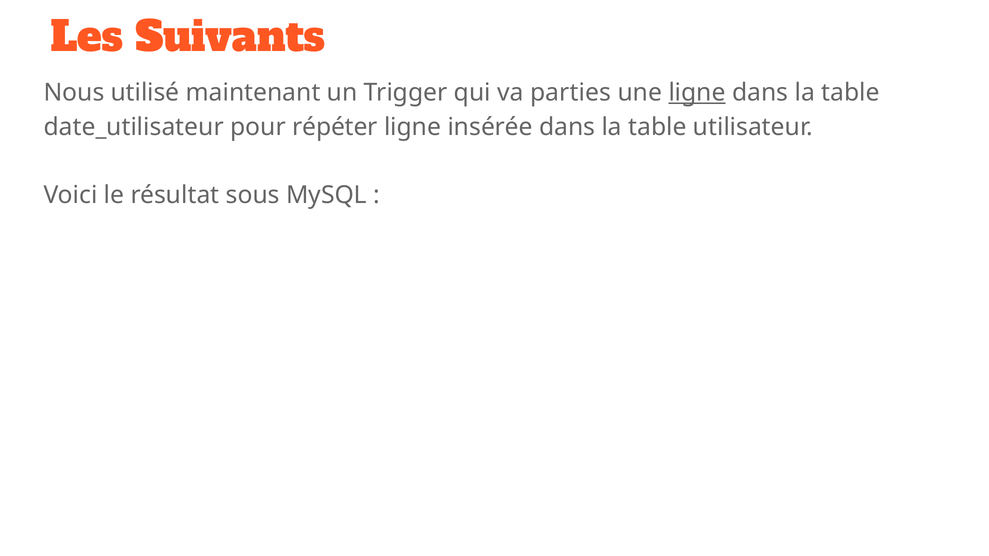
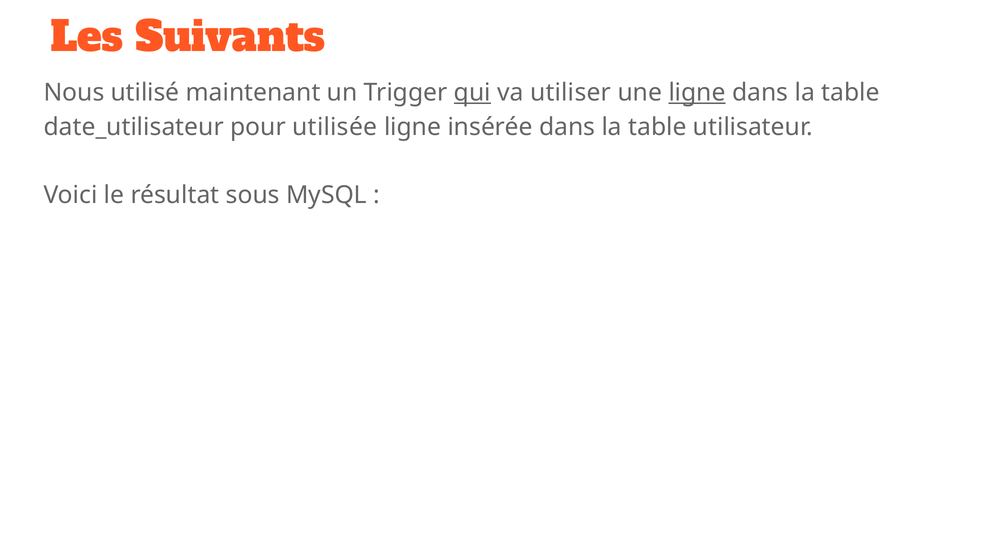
qui underline: none -> present
parties: parties -> utiliser
répéter: répéter -> utilisée
